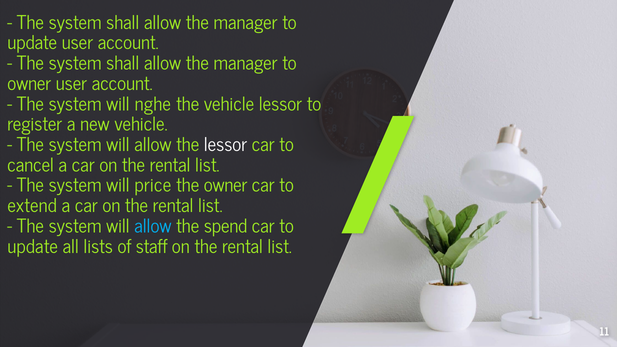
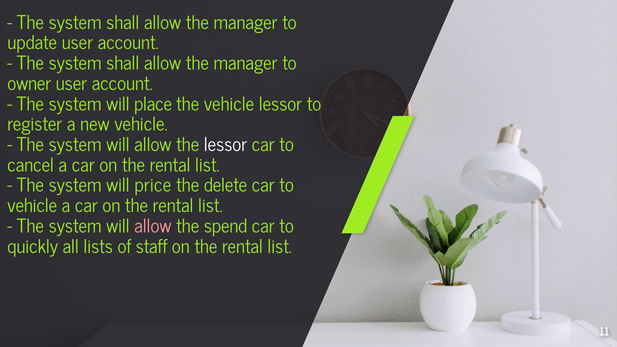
nghe: nghe -> place
the owner: owner -> delete
extend at (32, 206): extend -> vehicle
allow at (153, 226) colour: light blue -> pink
update at (33, 247): update -> quickly
